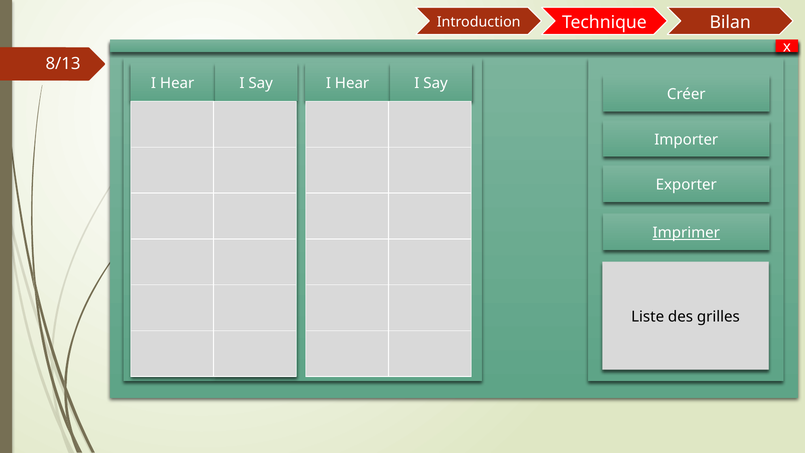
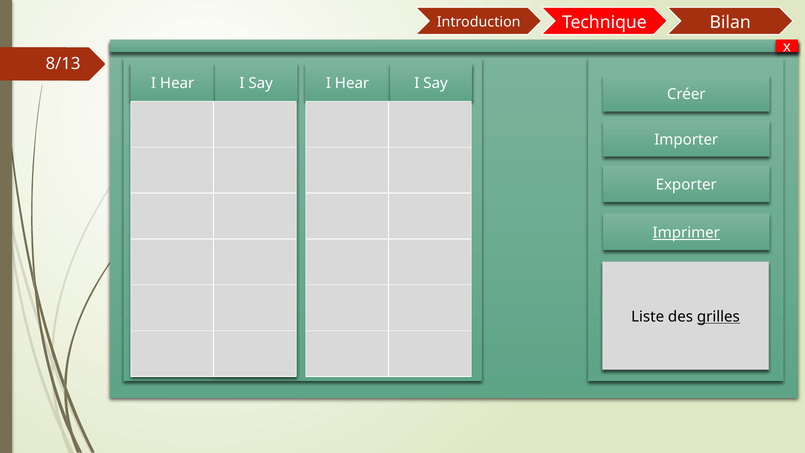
grilles underline: none -> present
